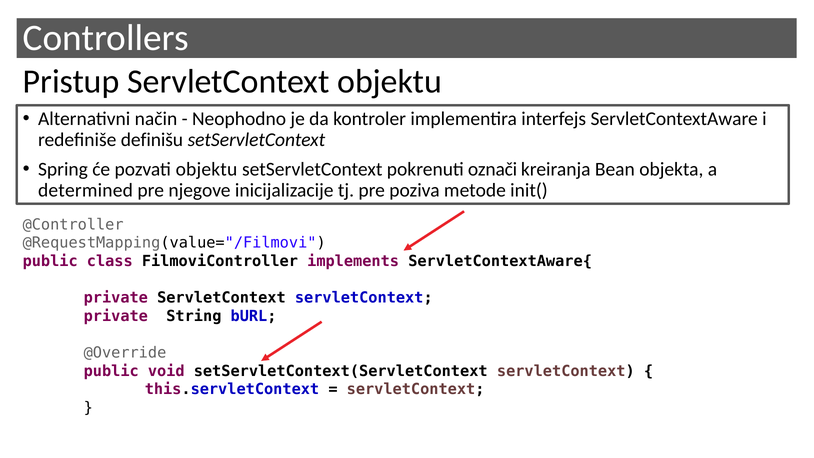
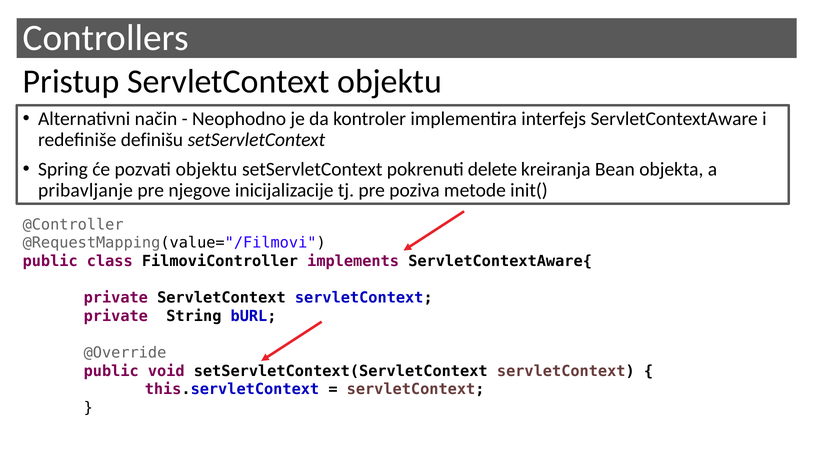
označi: označi -> delete
determined: determined -> pribavljanje
